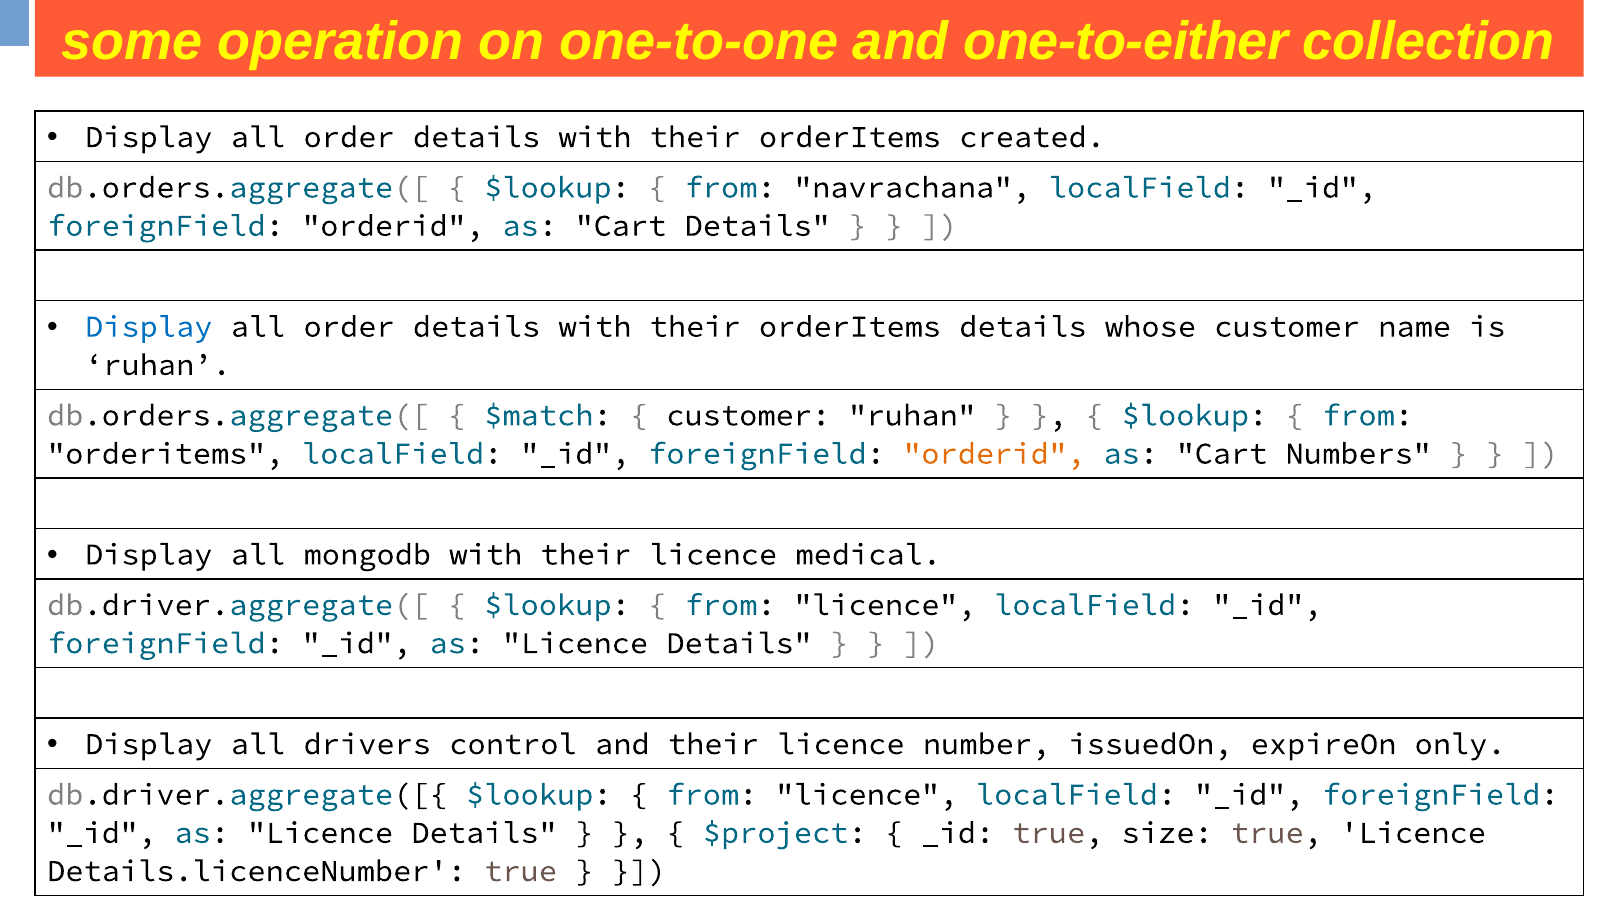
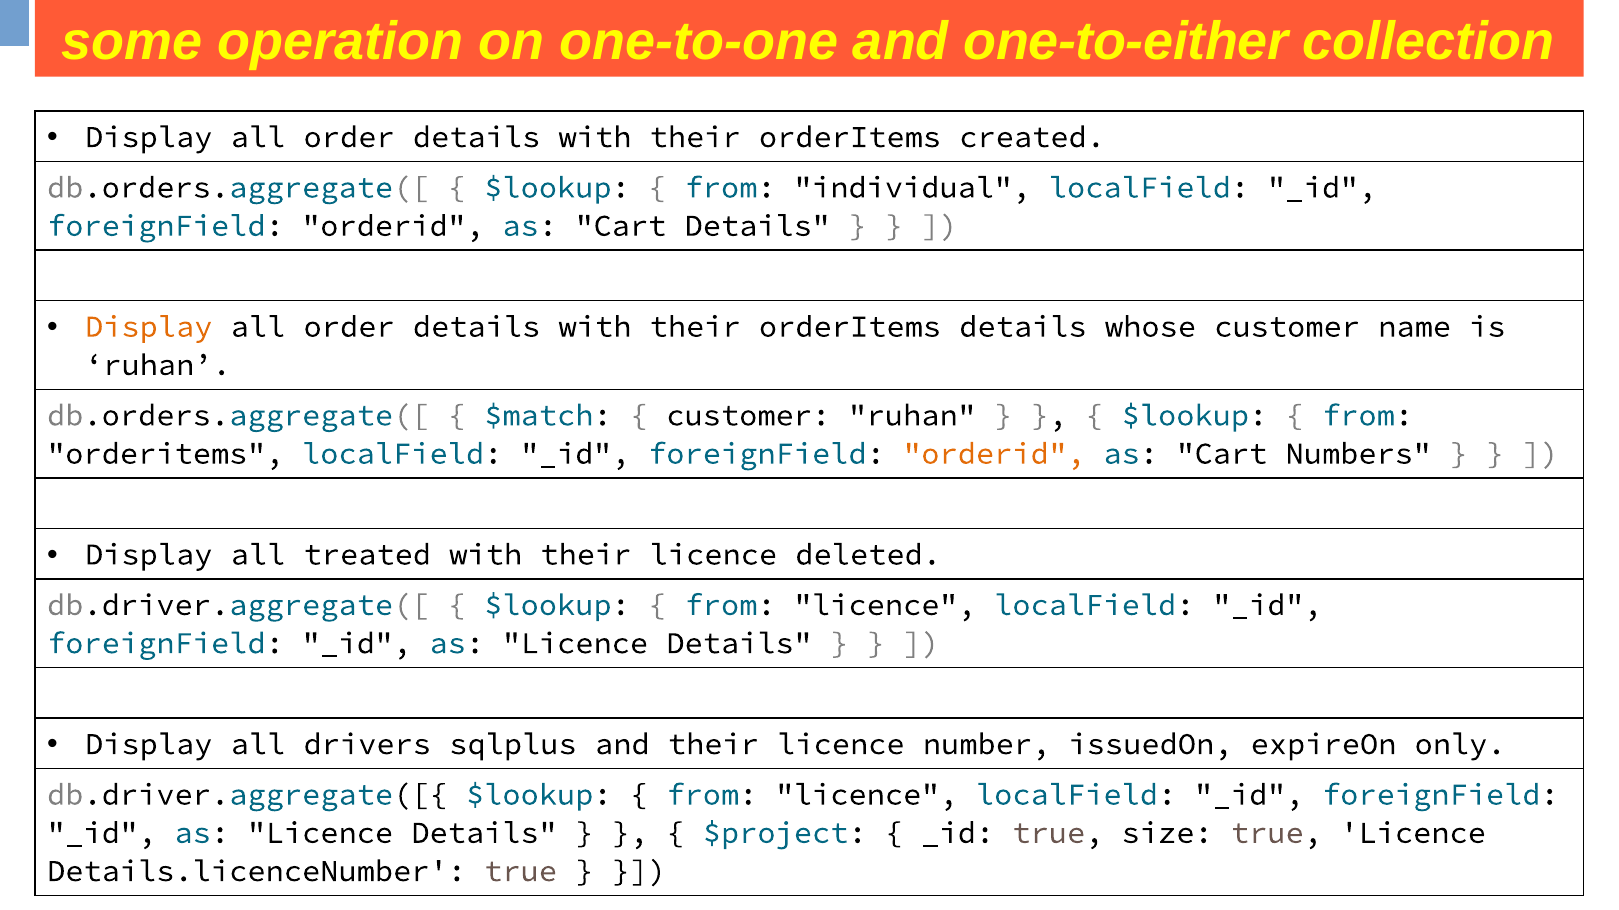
navrachana: navrachana -> individual
Display at (149, 327) colour: blue -> orange
mongodb: mongodb -> treated
medical: medical -> deleted
control: control -> sqlplus
